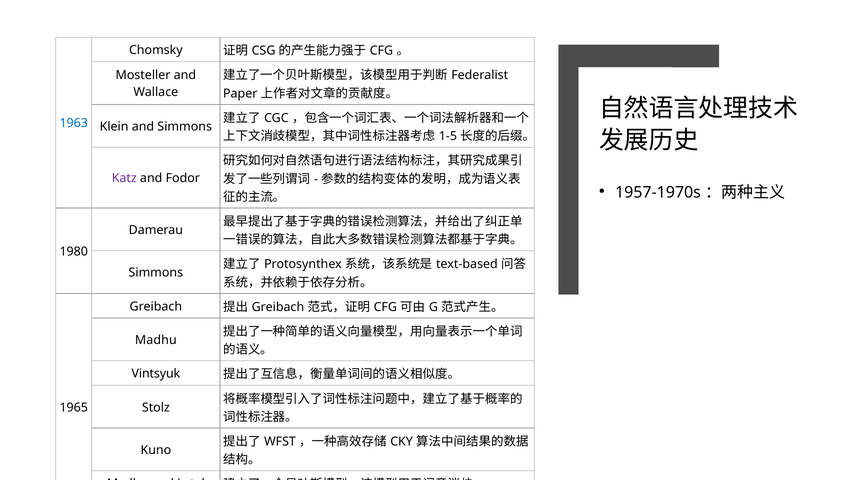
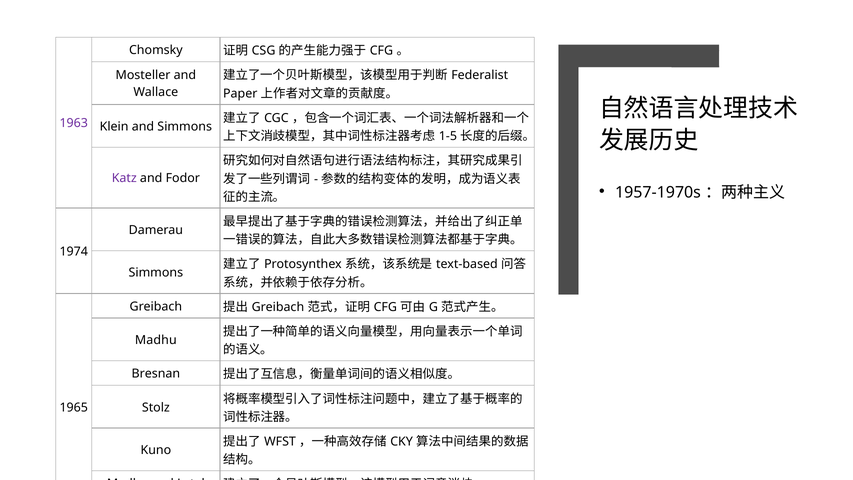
1963 colour: blue -> purple
1980: 1980 -> 1974
Vintsyuk: Vintsyuk -> Bresnan
